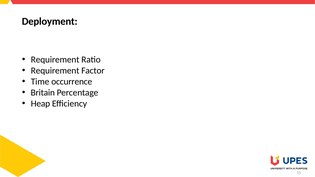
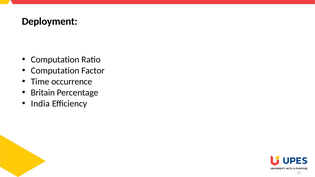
Requirement at (55, 60): Requirement -> Computation
Requirement at (55, 71): Requirement -> Computation
Heap: Heap -> India
